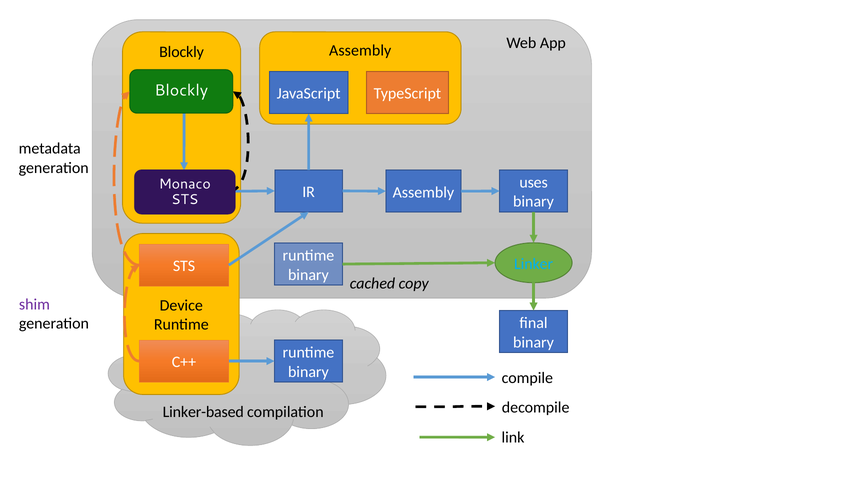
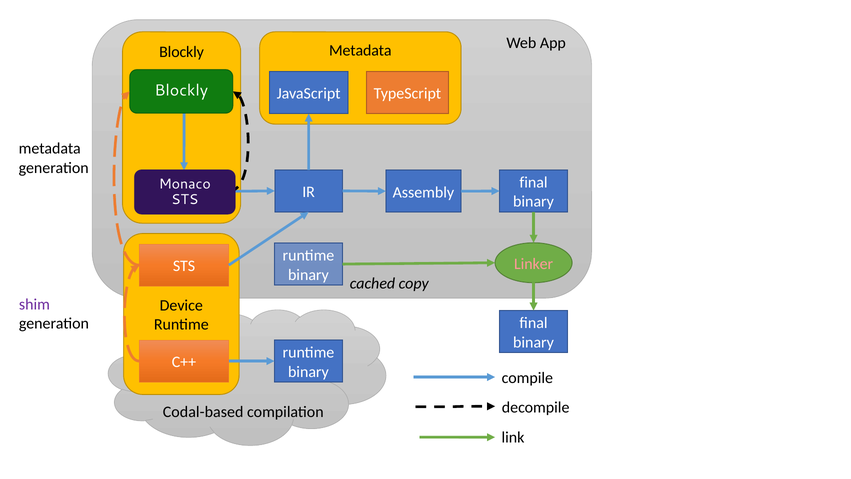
Assembly at (360, 50): Assembly -> Metadata
uses at (534, 182): uses -> final
Linker colour: light blue -> pink
Linker-based: Linker-based -> Codal-based
